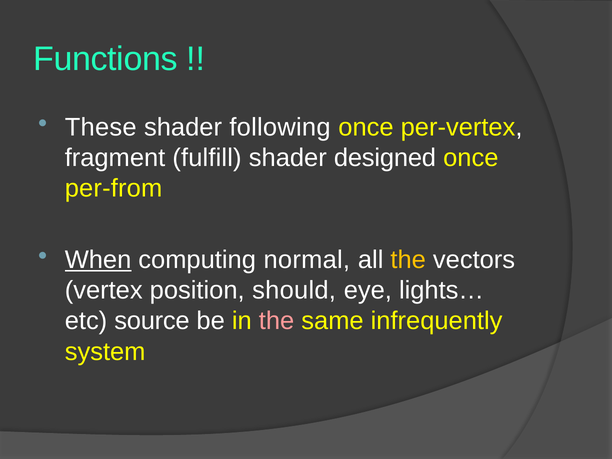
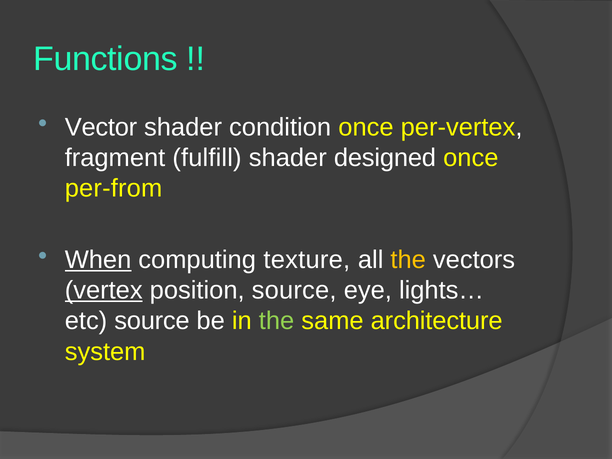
These: These -> Vector
following: following -> condition
normal: normal -> texture
vertex underline: none -> present
position should: should -> source
the at (277, 321) colour: pink -> light green
infrequently: infrequently -> architecture
